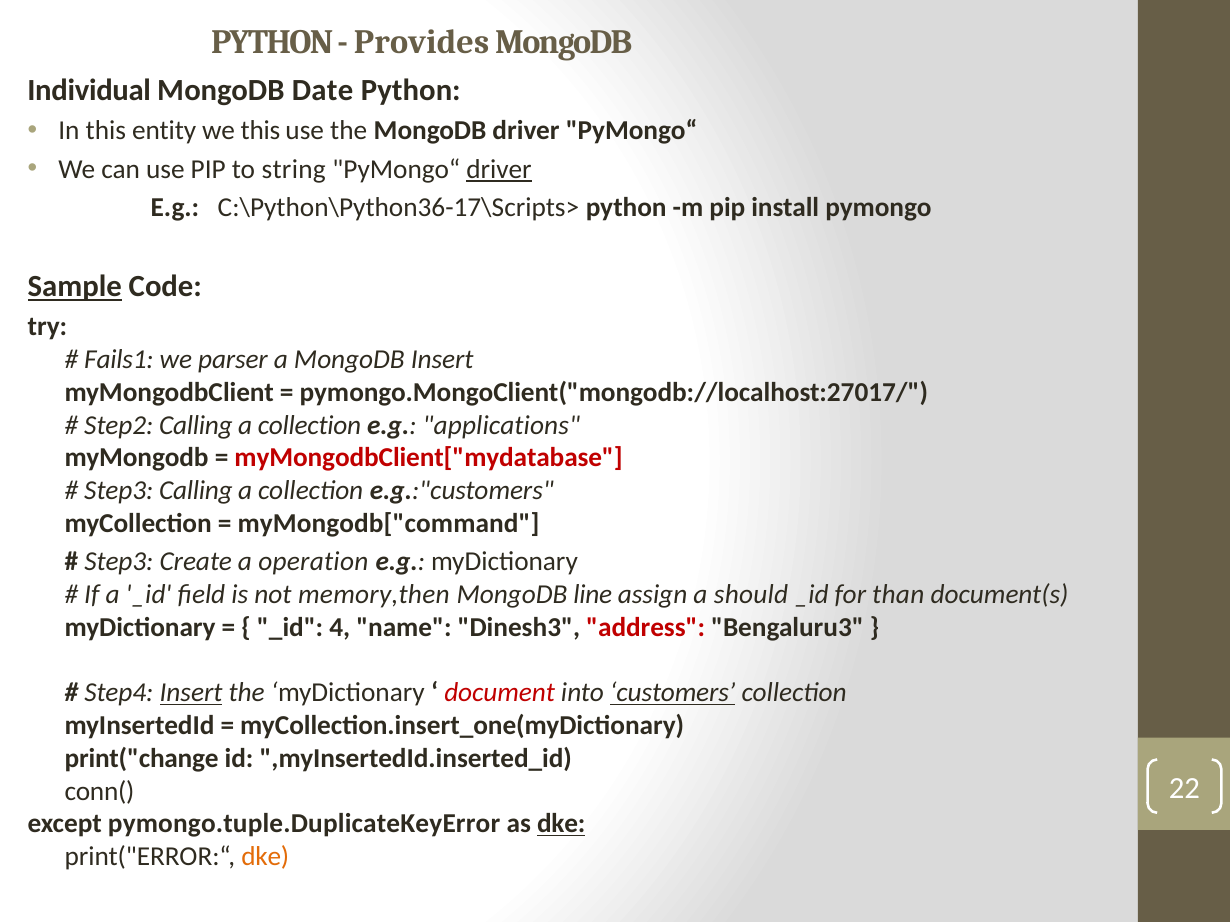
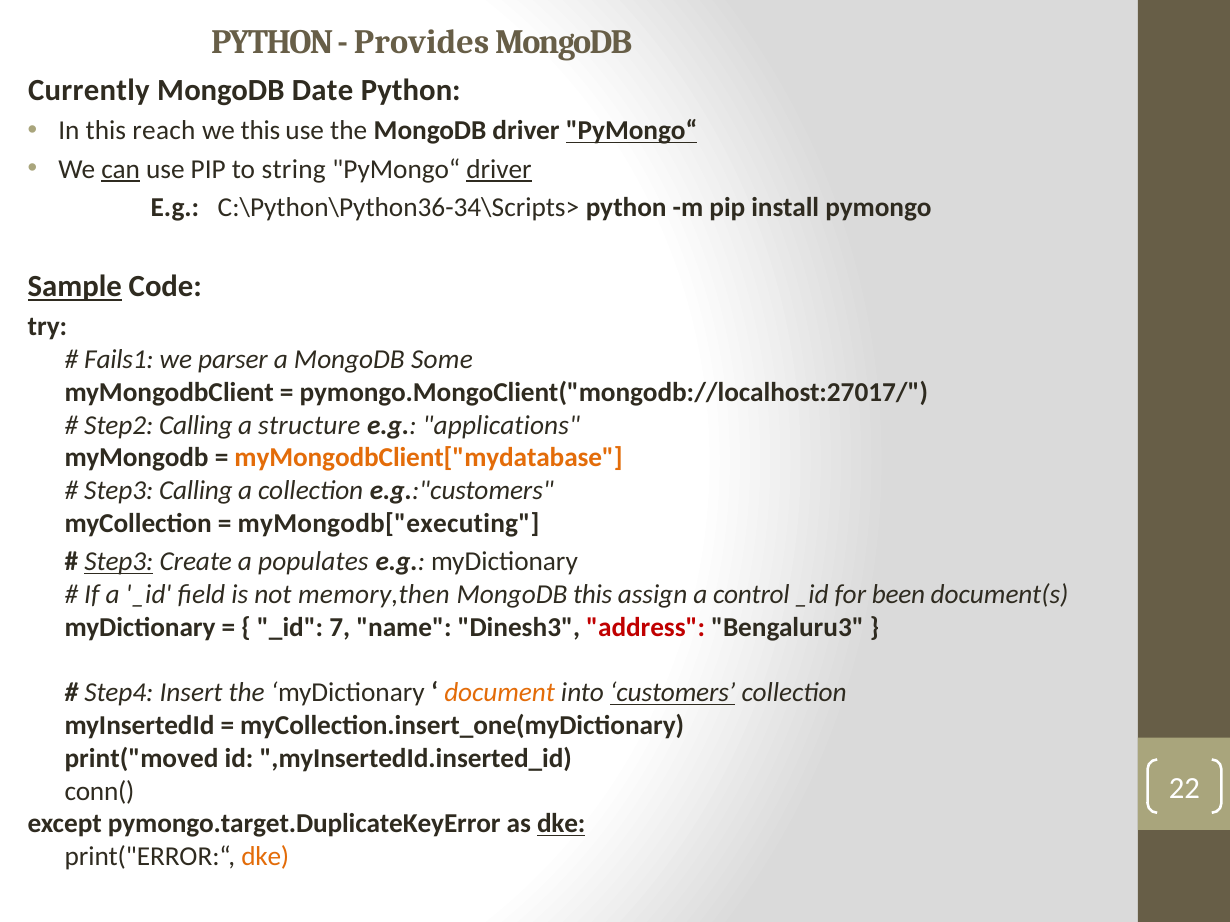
Individual: Individual -> Currently
entity: entity -> reach
PyMongo“ at (632, 131) underline: none -> present
can underline: none -> present
C:\Python\Python36-17\Scripts>: C:\Python\Python36-17\Scripts> -> C:\Python\Python36-34\Scripts>
MongoDB Insert: Insert -> Some
collection at (310, 425): collection -> structure
myMongodbClient["mydatabase colour: red -> orange
myMongodb["command: myMongodb["command -> myMongodb["executing
Step3 at (119, 562) underline: none -> present
operation: operation -> populates
MongoDB line: line -> this
should: should -> control
than: than -> been
4: 4 -> 7
Insert at (191, 693) underline: present -> none
document colour: red -> orange
print("change: print("change -> print("moved
pymongo.tuple.DuplicateKeyError: pymongo.tuple.DuplicateKeyError -> pymongo.target.DuplicateKeyError
